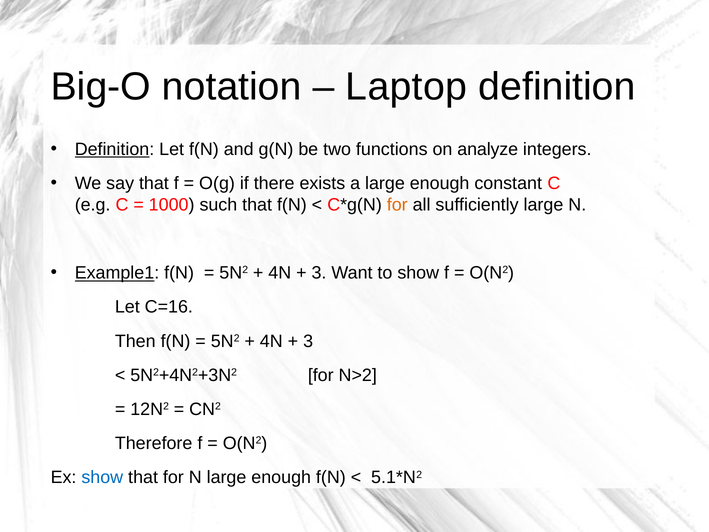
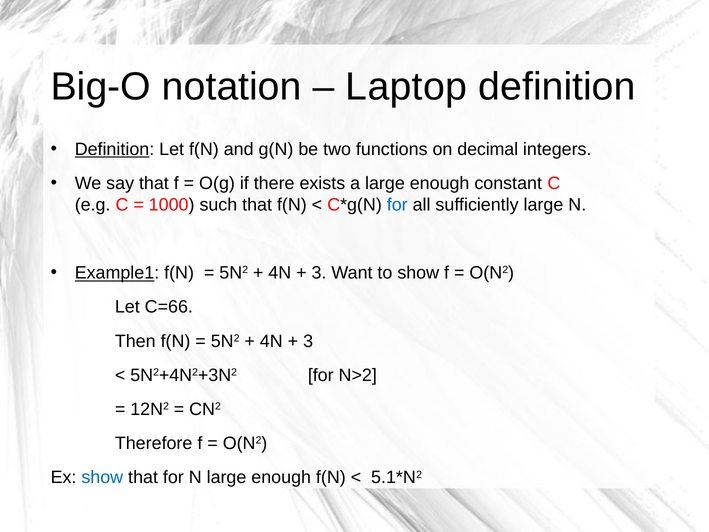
analyze: analyze -> decimal
for at (397, 205) colour: orange -> blue
C=16: C=16 -> C=66
